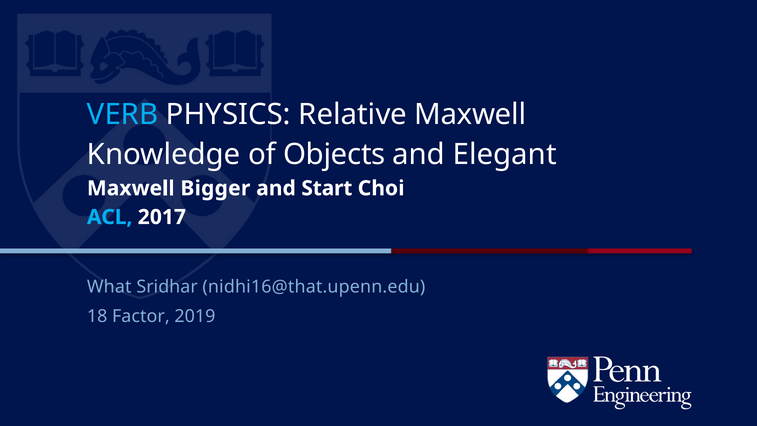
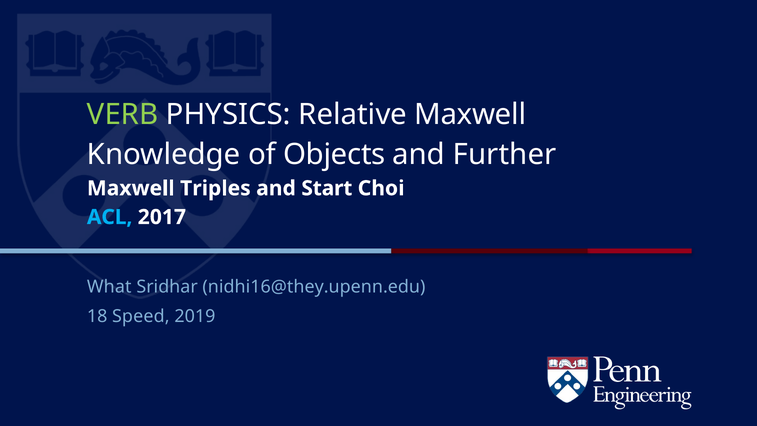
VERB colour: light blue -> light green
Elegant: Elegant -> Further
Bigger: Bigger -> Triples
nidhi16@that.upenn.edu: nidhi16@that.upenn.edu -> nidhi16@they.upenn.edu
Factor: Factor -> Speed
